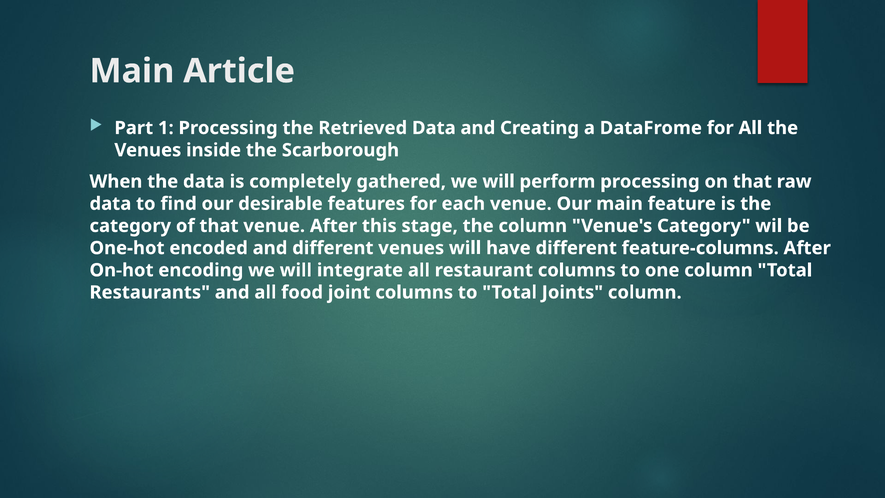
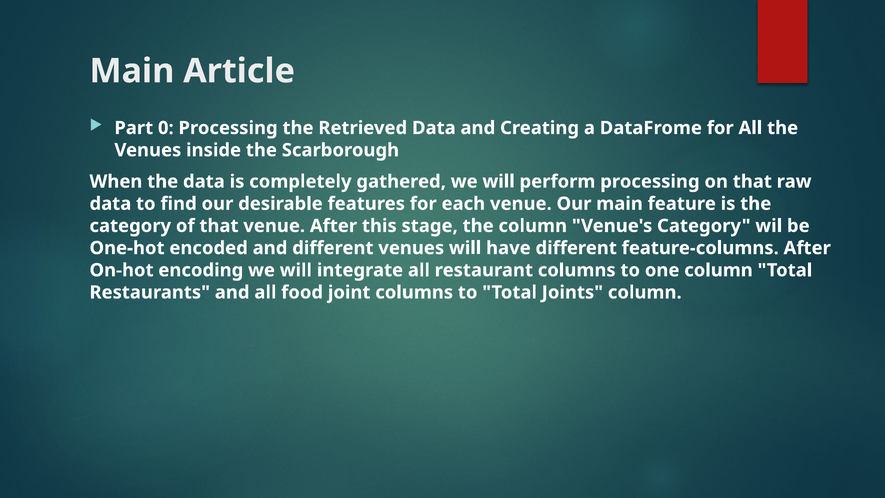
1: 1 -> 0
